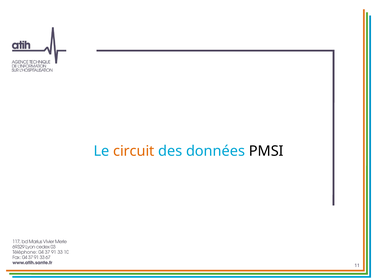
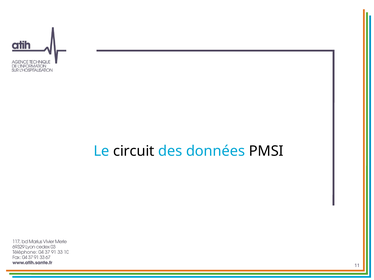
circuit colour: orange -> black
